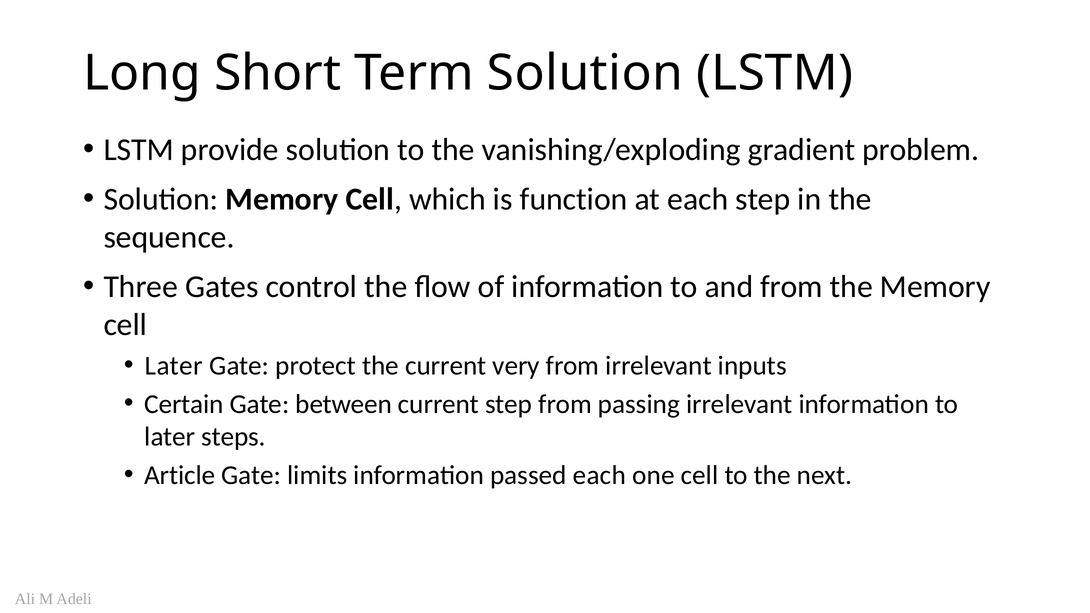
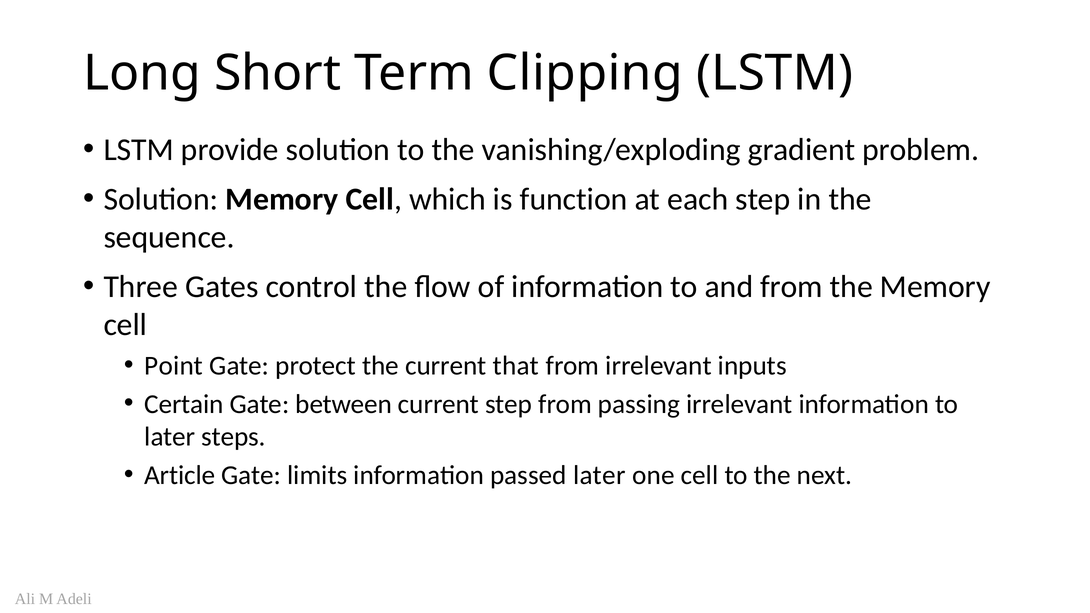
Term Solution: Solution -> Clipping
Later at (174, 366): Later -> Point
very: very -> that
passed each: each -> later
